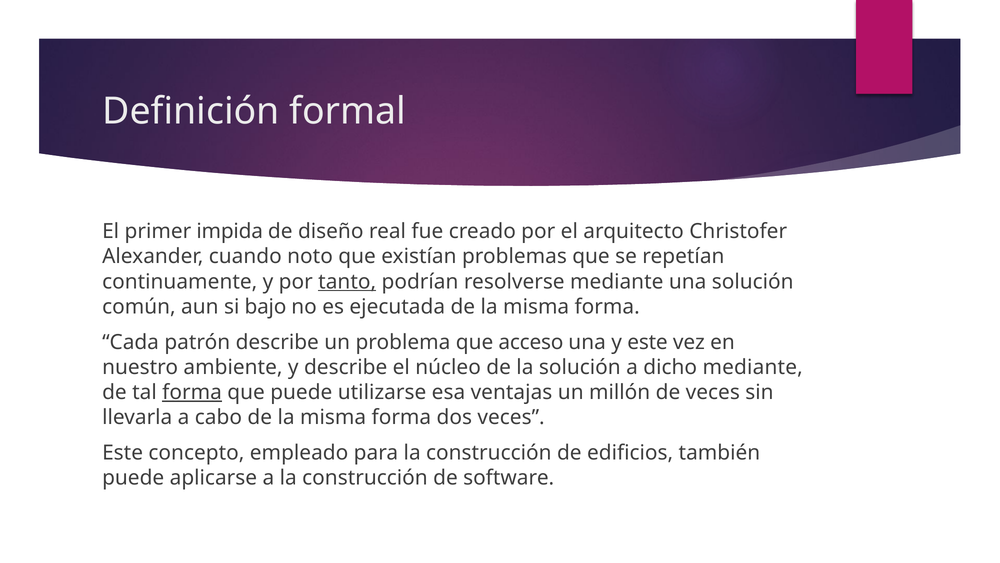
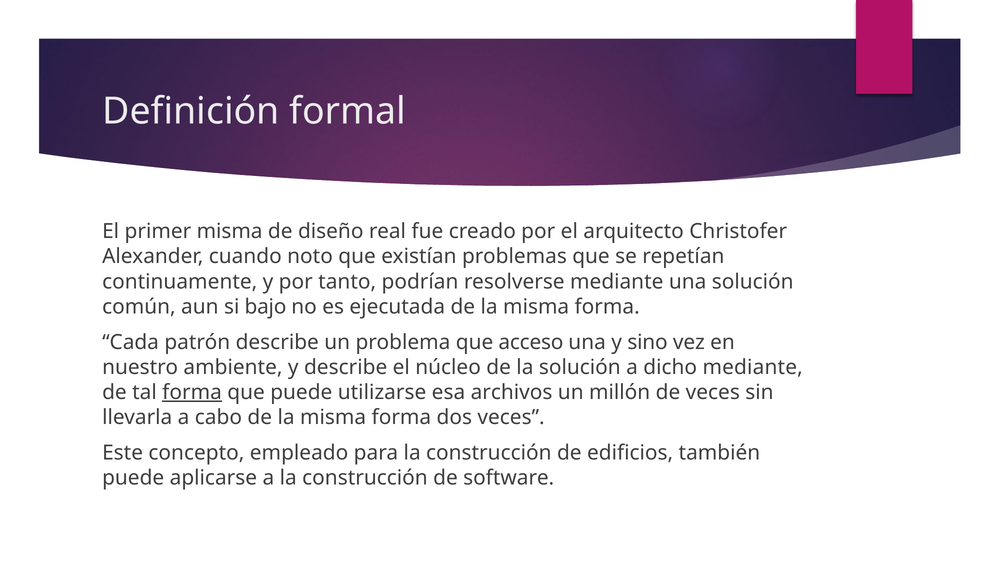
primer impida: impida -> misma
tanto underline: present -> none
y este: este -> sino
ventajas: ventajas -> archivos
